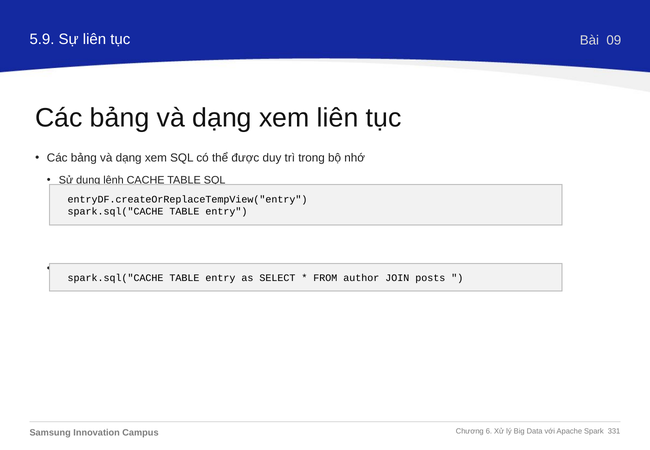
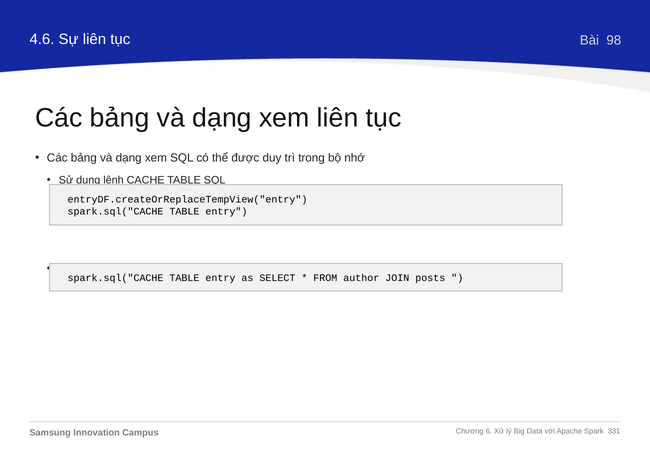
5.9: 5.9 -> 4.6
09: 09 -> 98
